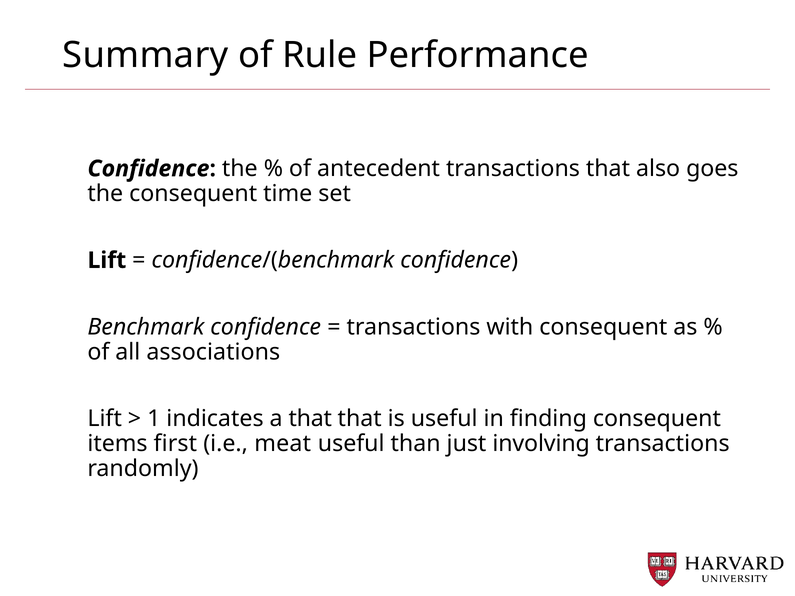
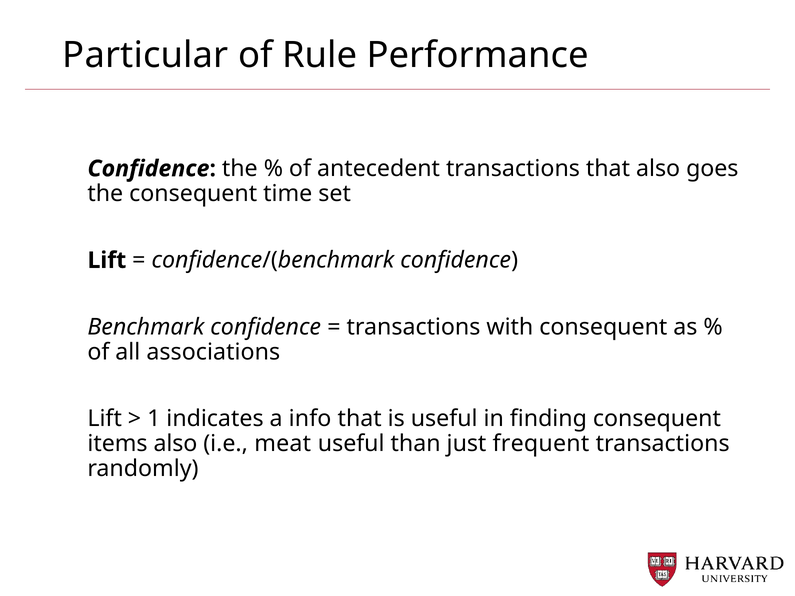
Summary: Summary -> Particular
a that: that -> info
items first: first -> also
involving: involving -> frequent
